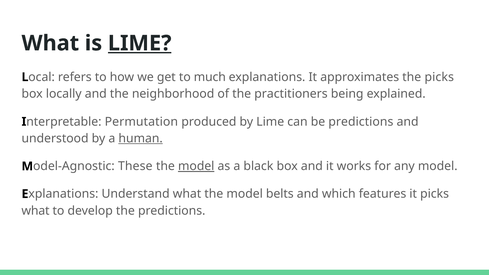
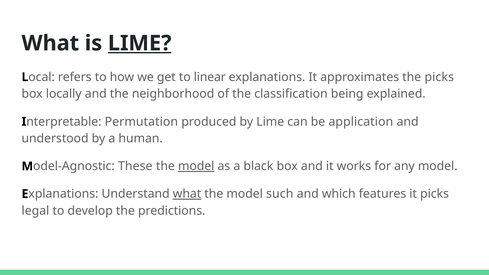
much: much -> linear
practitioners: practitioners -> classification
be predictions: predictions -> application
human underline: present -> none
what at (187, 194) underline: none -> present
belts: belts -> such
what at (36, 211): what -> legal
